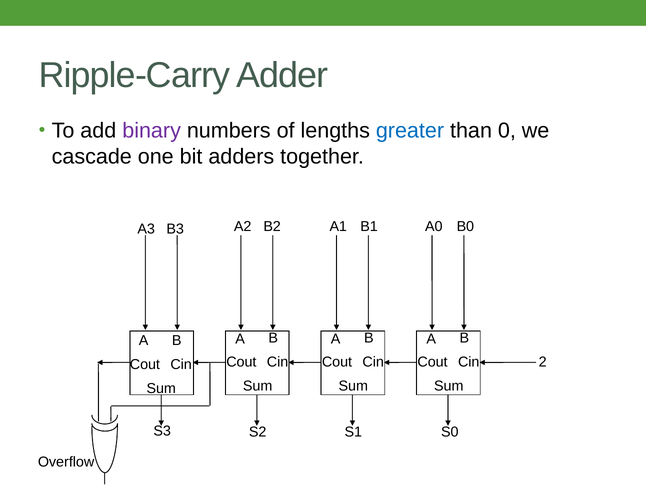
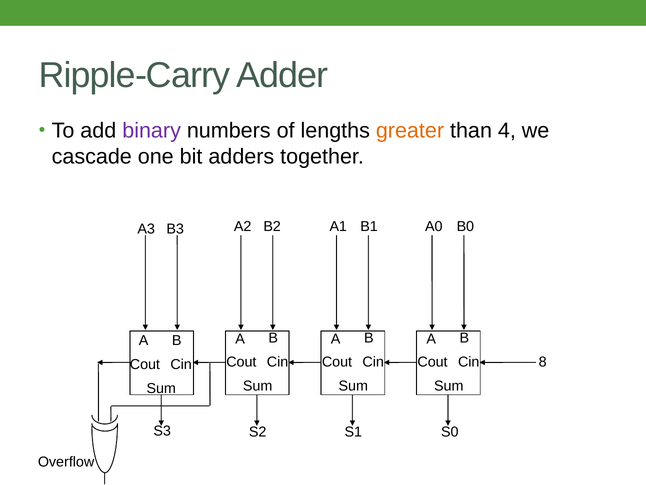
greater colour: blue -> orange
0: 0 -> 4
2: 2 -> 8
